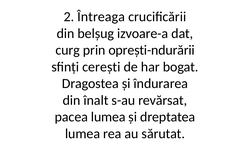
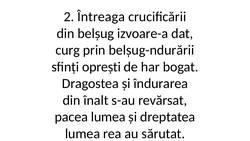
oprești-ndurării: oprești-ndurării -> belșug-ndurării
cerești: cerești -> oprești
